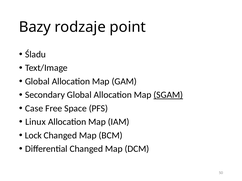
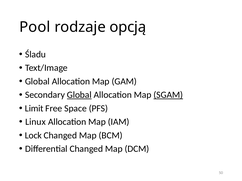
Bazy: Bazy -> Pool
point: point -> opcją
Global at (79, 95) underline: none -> present
Case: Case -> Limit
